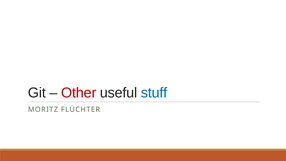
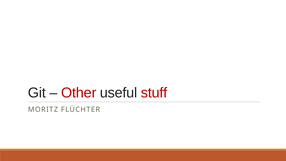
stuff colour: blue -> red
